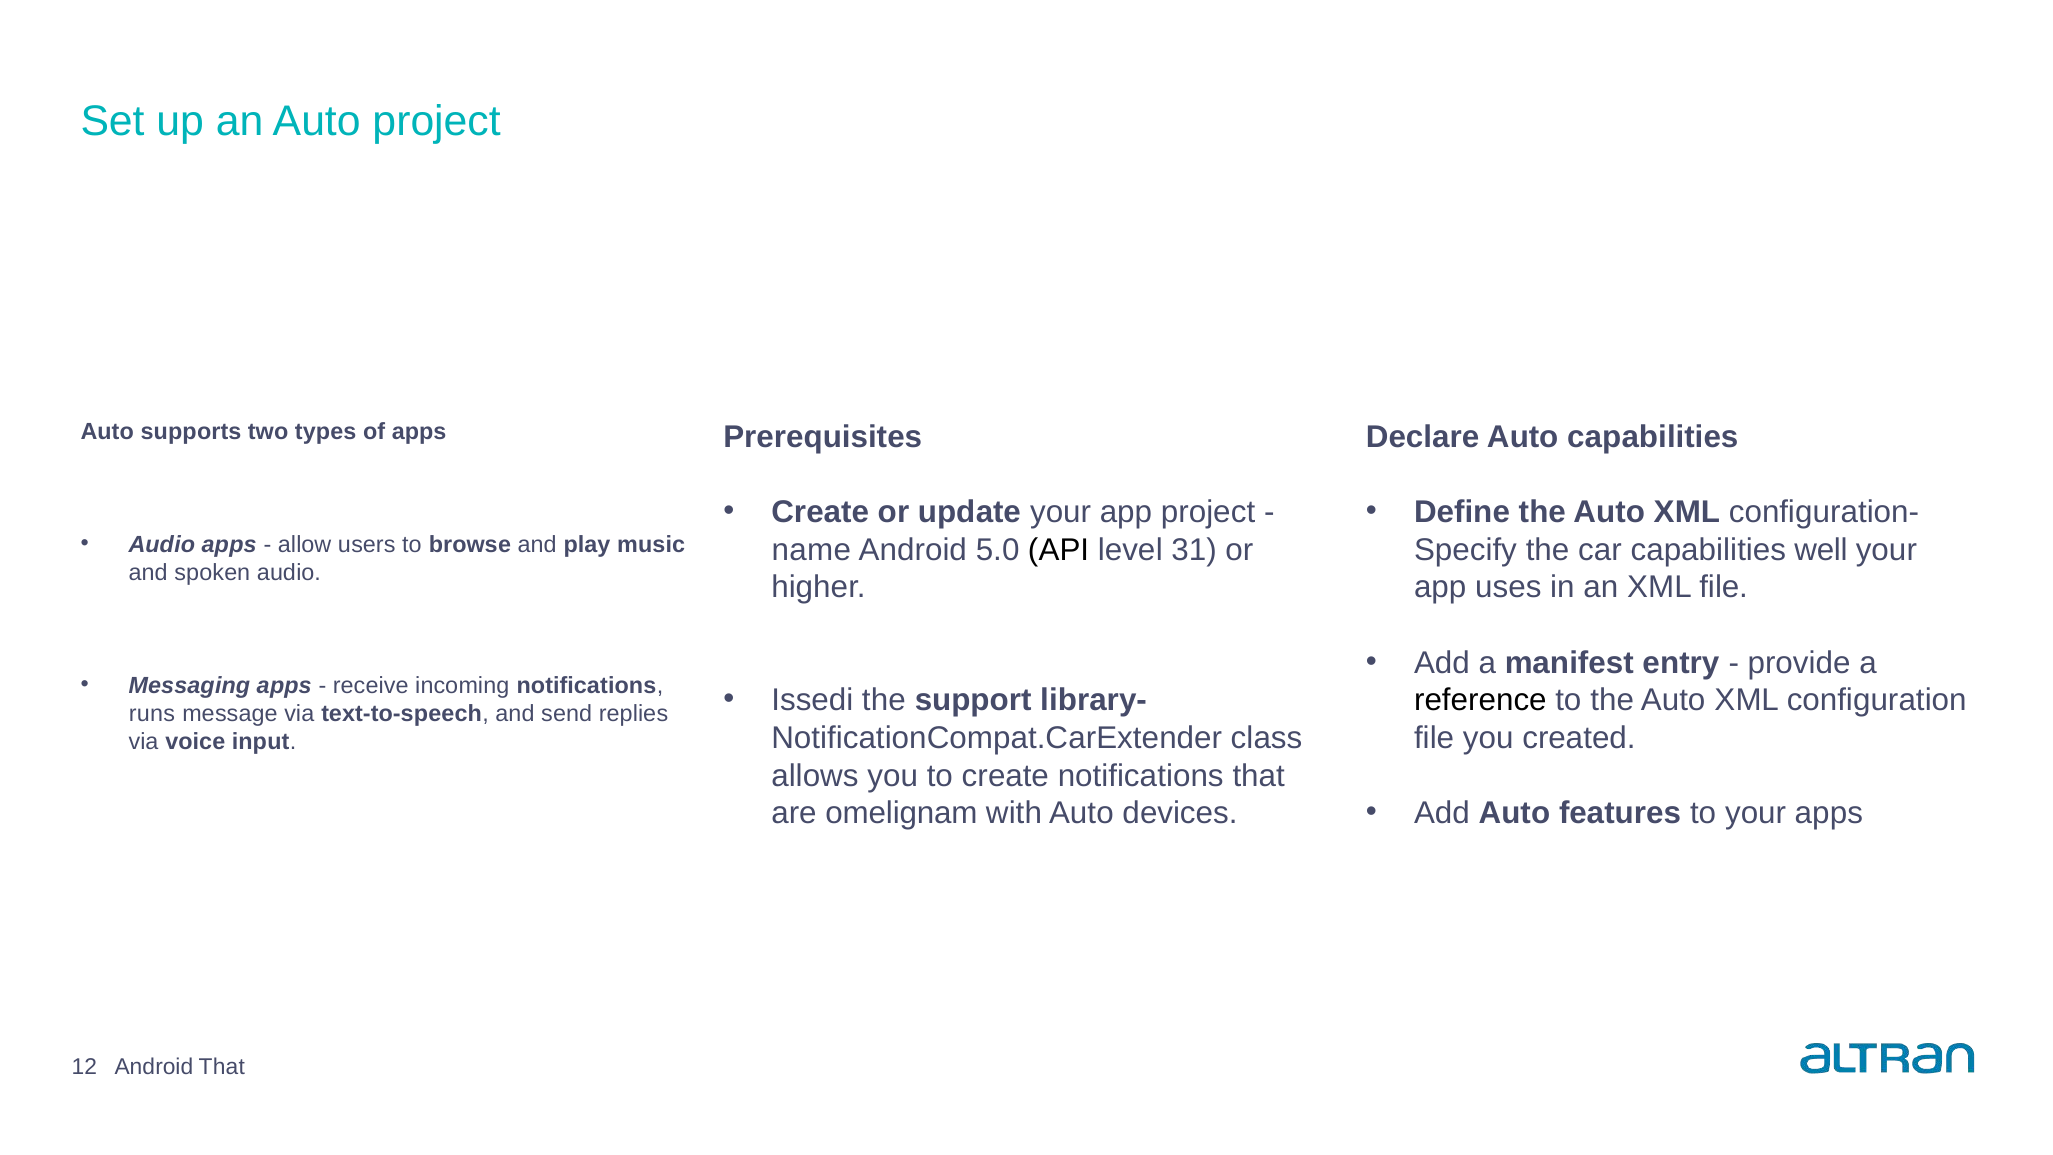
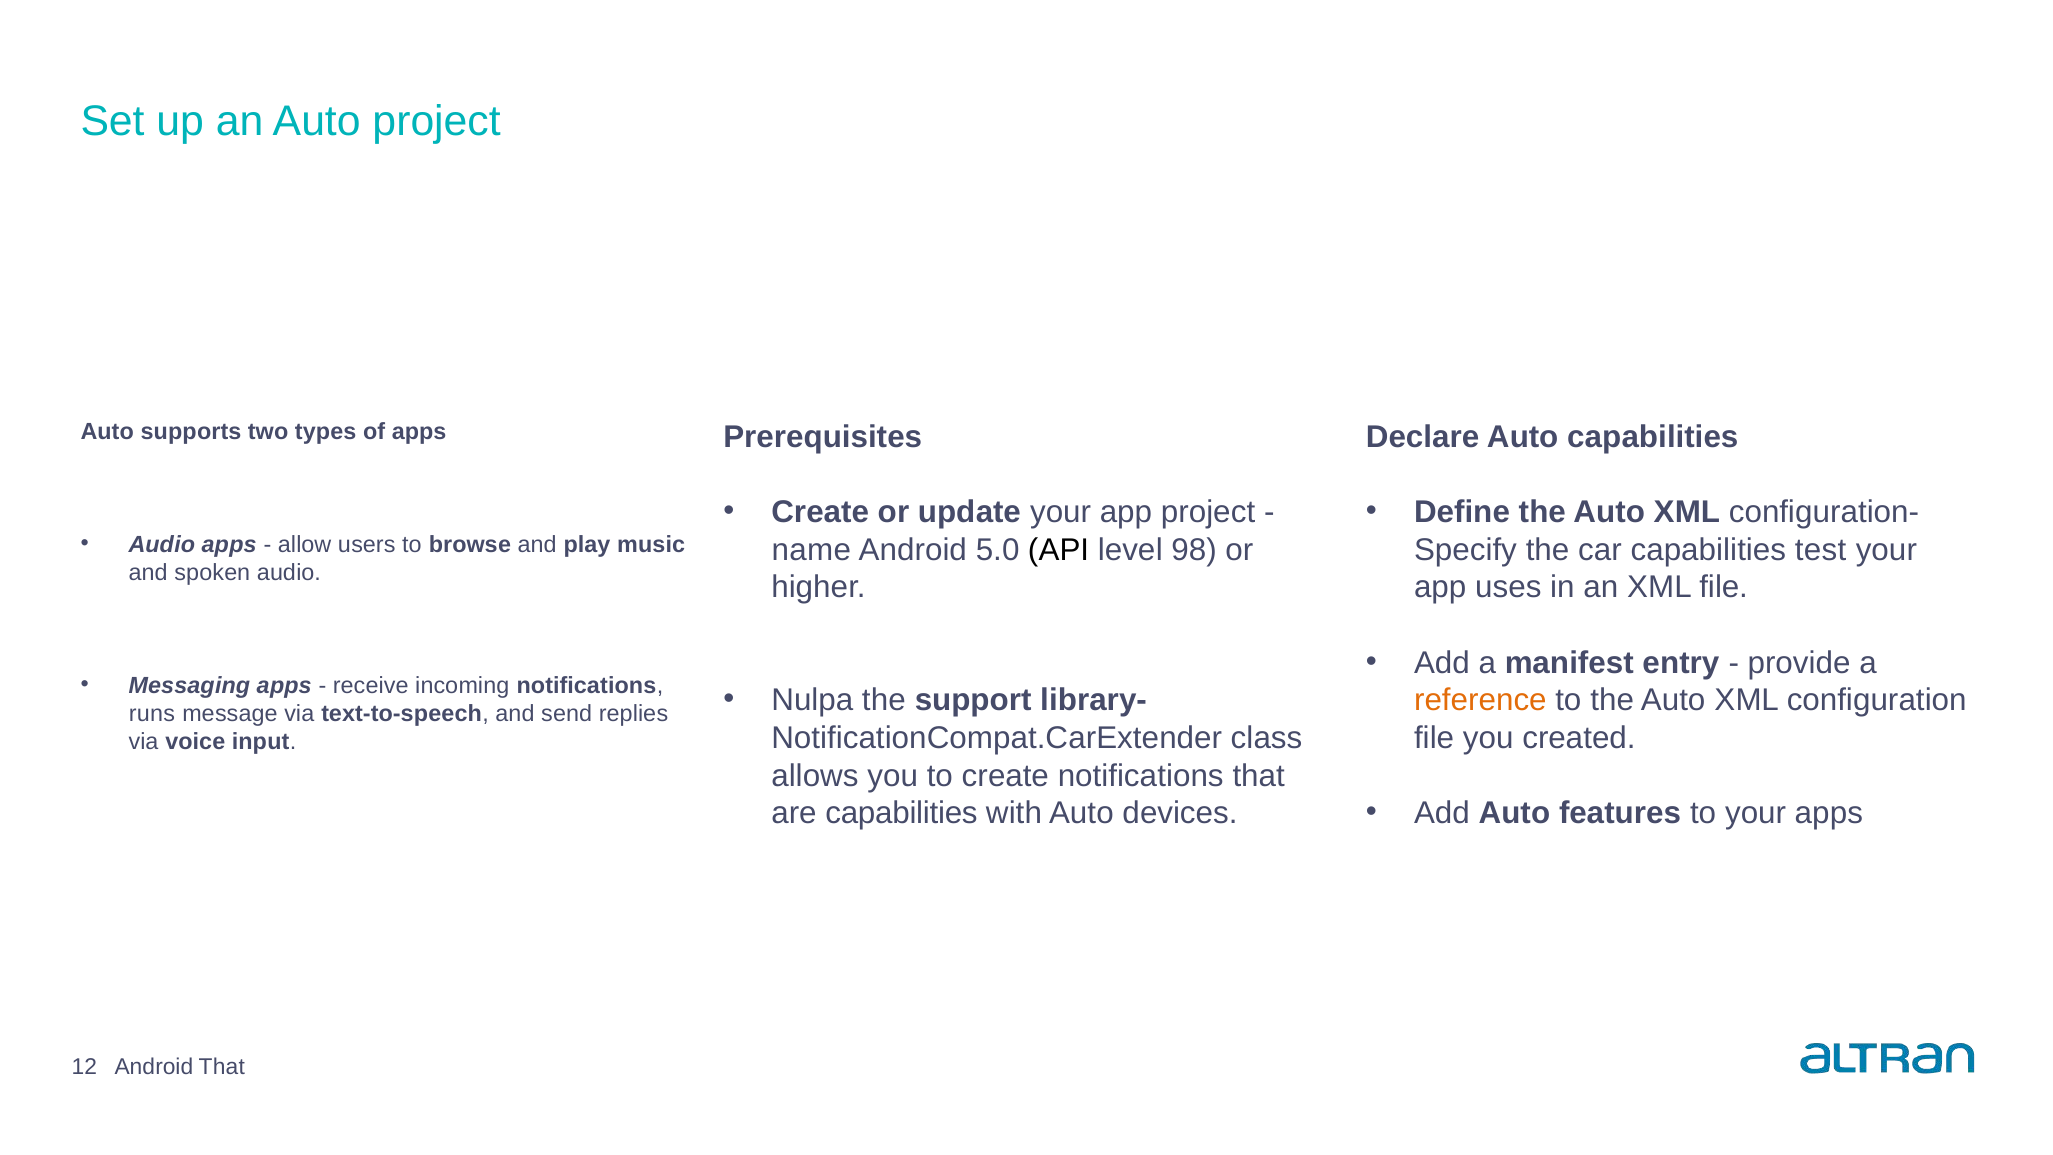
31: 31 -> 98
well: well -> test
Issedi: Issedi -> Nulpa
reference colour: black -> orange
are omelignam: omelignam -> capabilities
